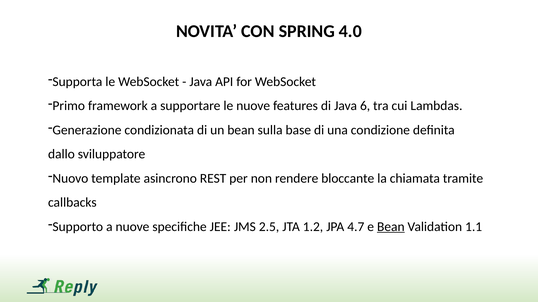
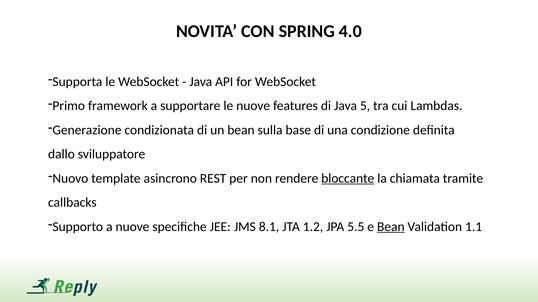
6: 6 -> 5
bloccante underline: none -> present
2.5: 2.5 -> 8.1
4.7: 4.7 -> 5.5
